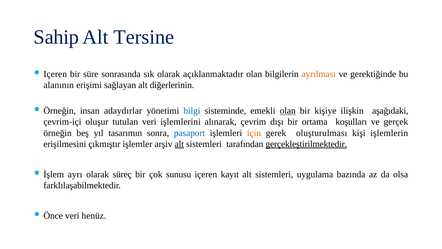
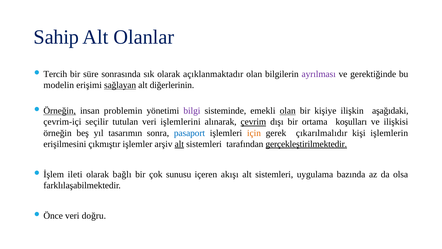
Tersine: Tersine -> Olanlar
Içeren at (55, 74): Içeren -> Tercih
ayrılması colour: orange -> purple
alanının: alanının -> modelin
sağlayan underline: none -> present
Örneğin at (60, 111) underline: none -> present
adaydırlar: adaydırlar -> problemin
bilgi colour: blue -> purple
oluşur: oluşur -> seçilir
çevrim underline: none -> present
gerçek: gerçek -> ilişkisi
oluşturulması: oluşturulması -> çıkarılmalıdır
ayrı: ayrı -> ileti
süreç: süreç -> bağlı
kayıt: kayıt -> akışı
henüz: henüz -> doğru
